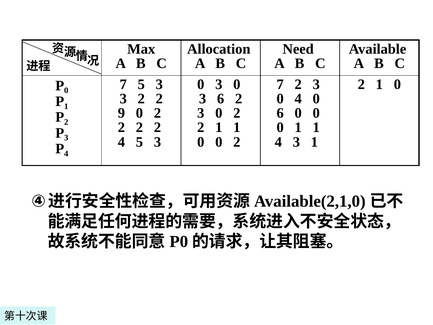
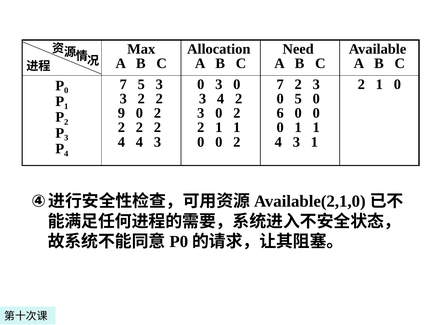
3 6: 6 -> 4
0 4: 4 -> 5
4 5: 5 -> 4
